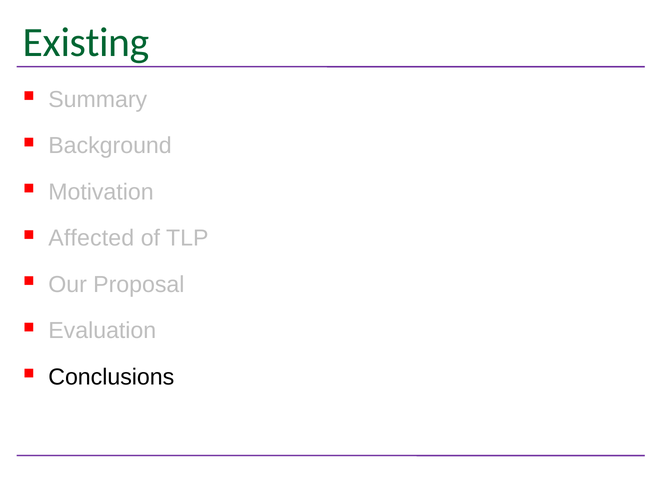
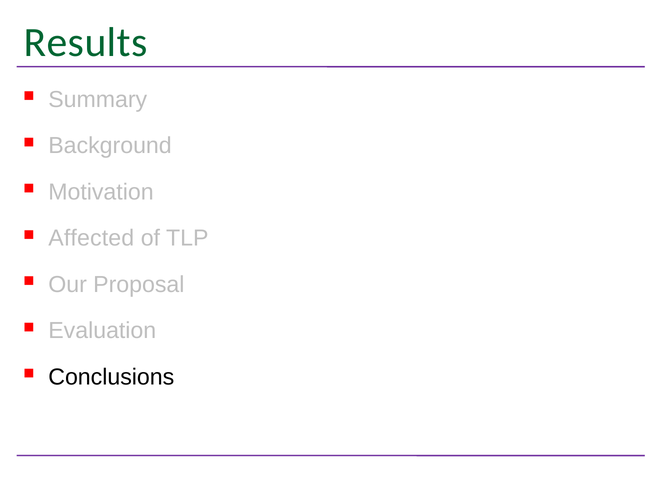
Existing: Existing -> Results
